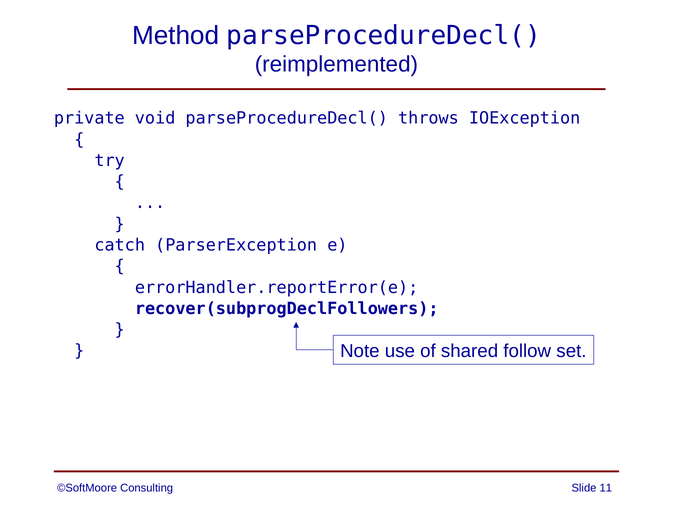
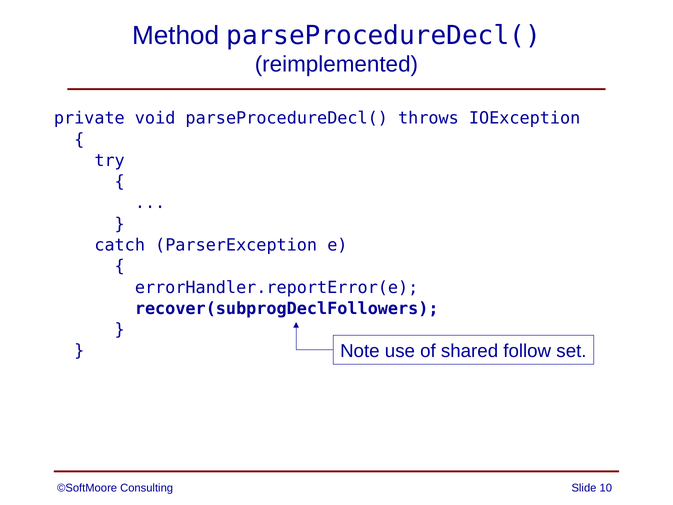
11: 11 -> 10
